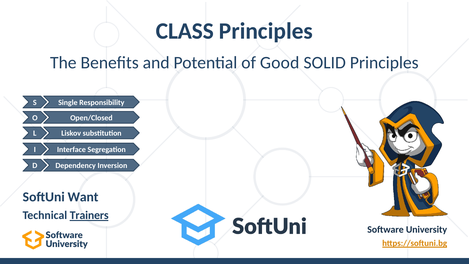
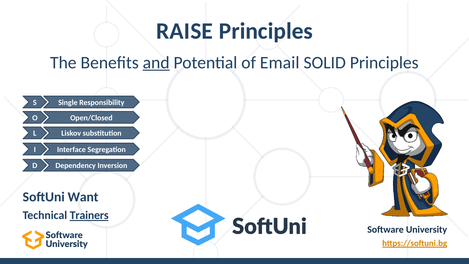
CLASS: CLASS -> RAISE
and underline: none -> present
Good: Good -> Email
